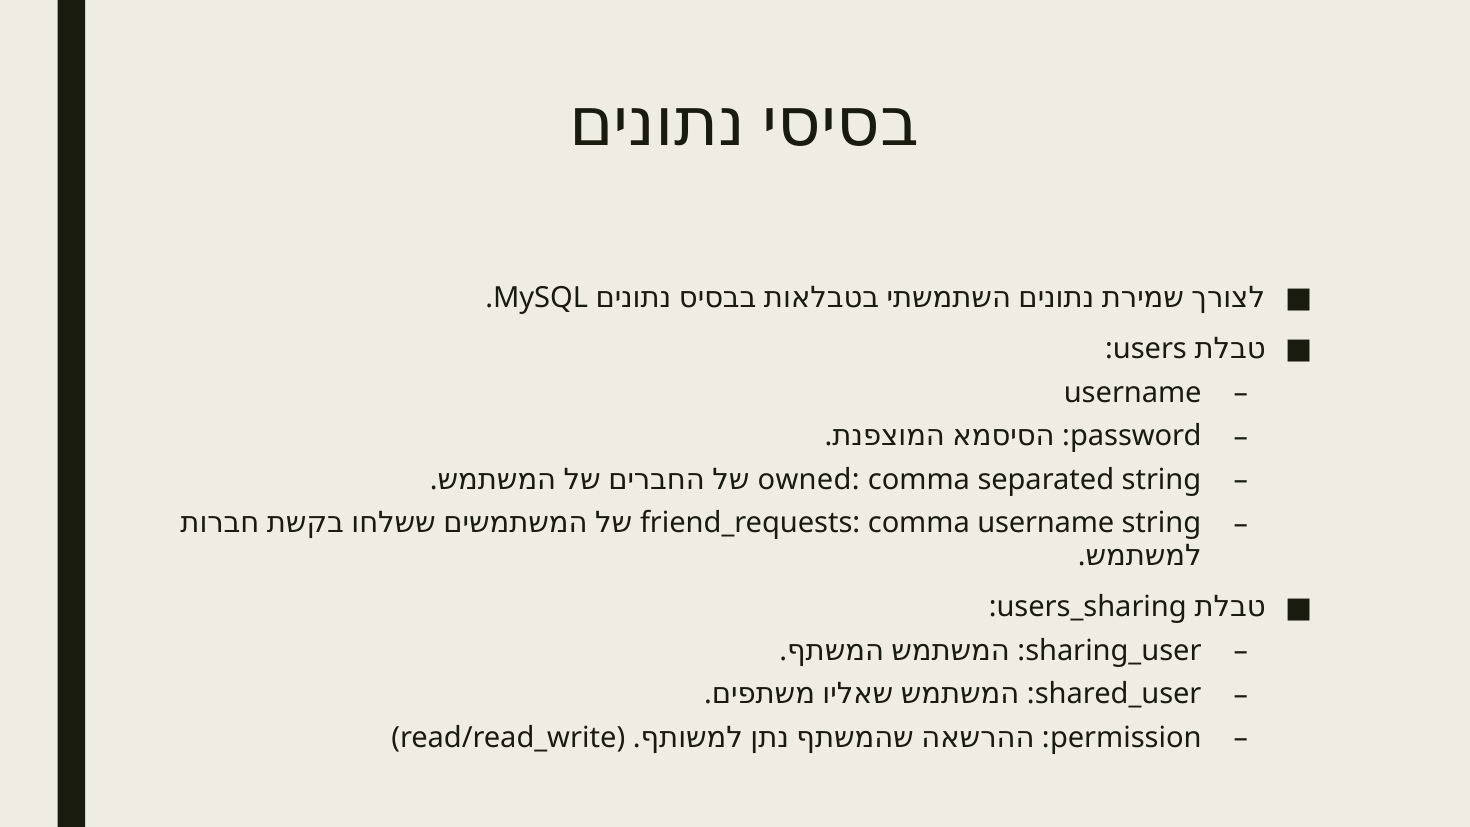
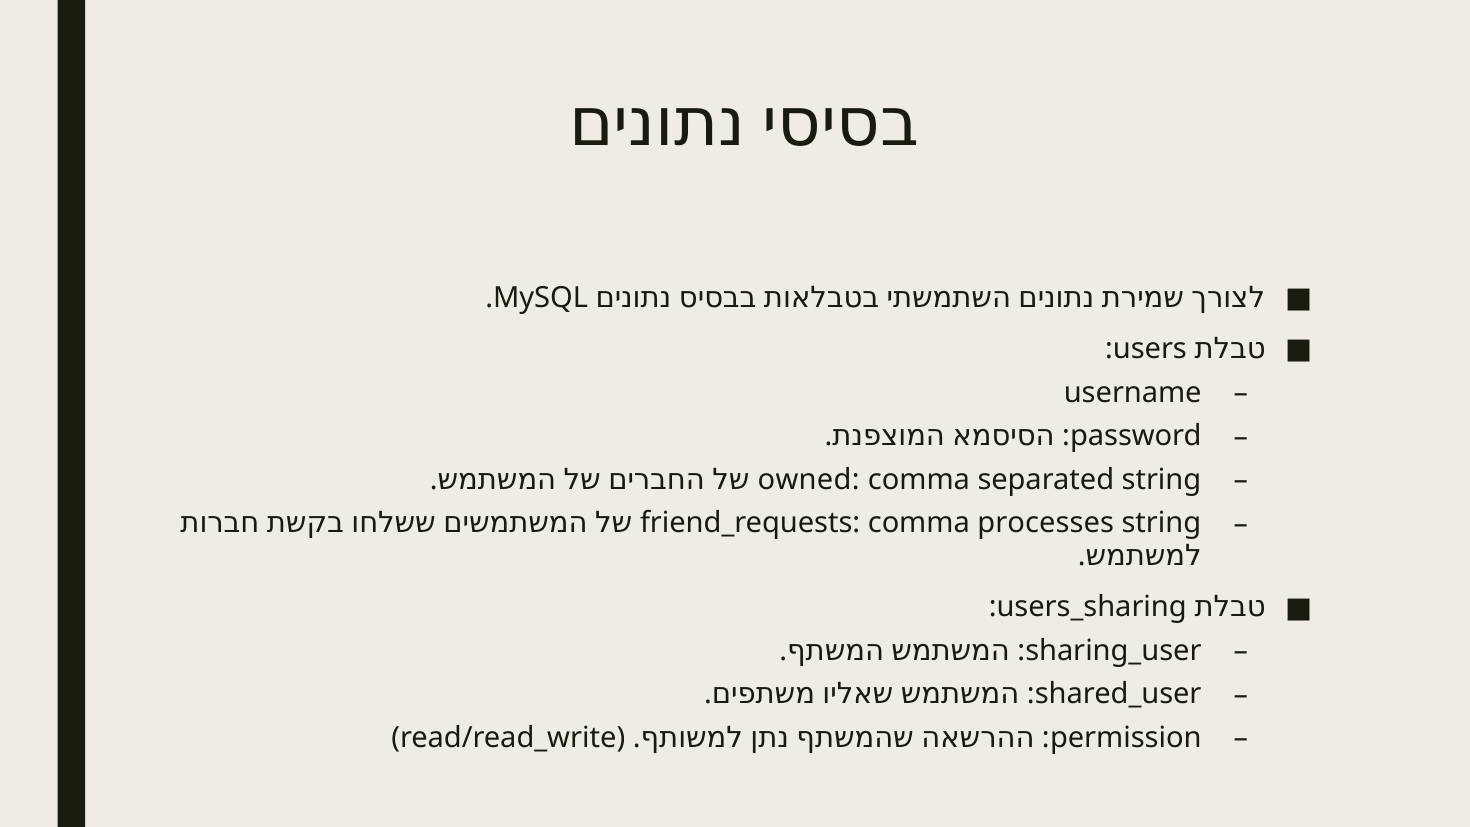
comma username: username -> processes
